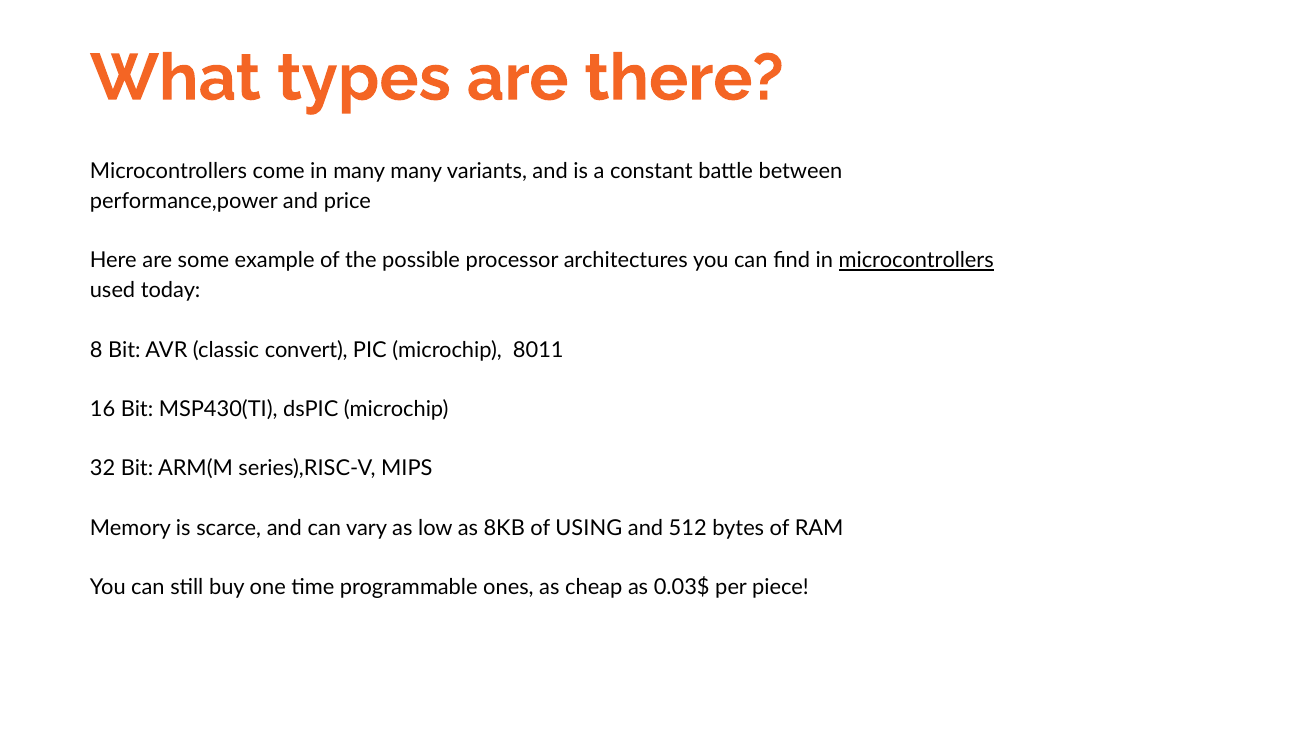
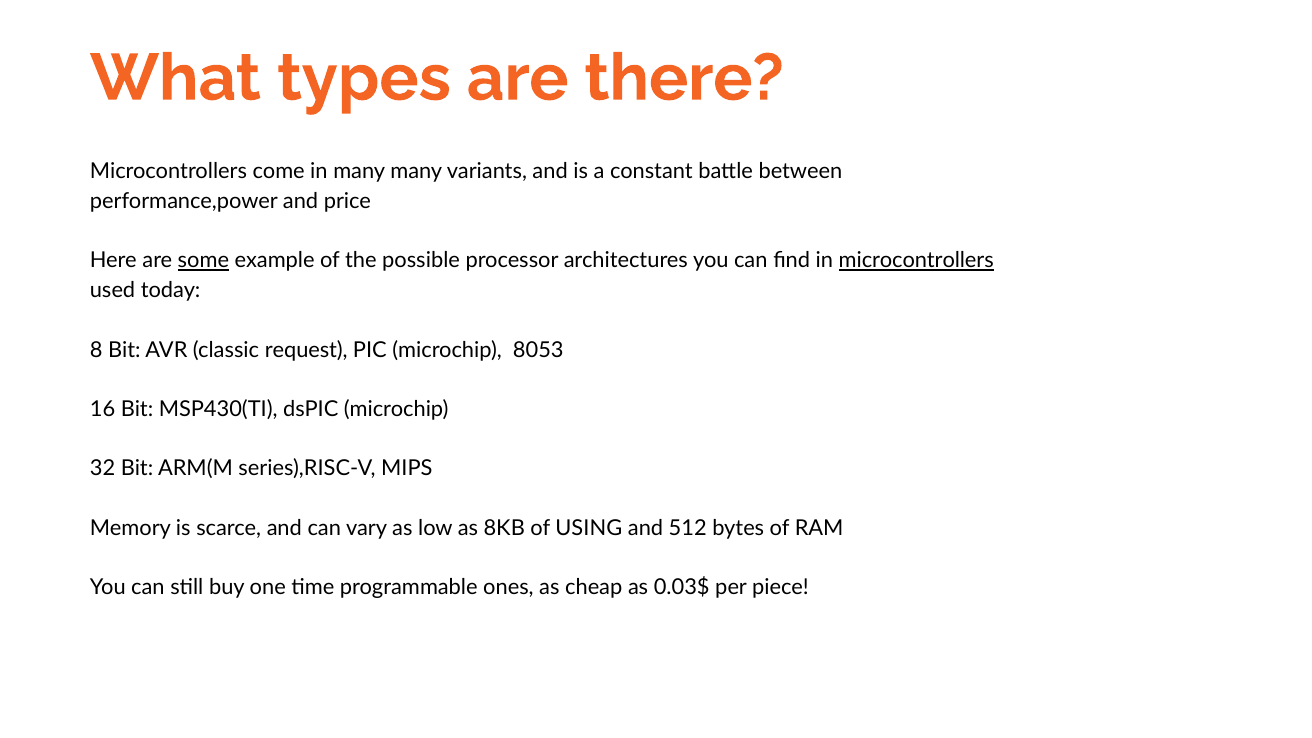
some underline: none -> present
convert: convert -> request
8011: 8011 -> 8053
